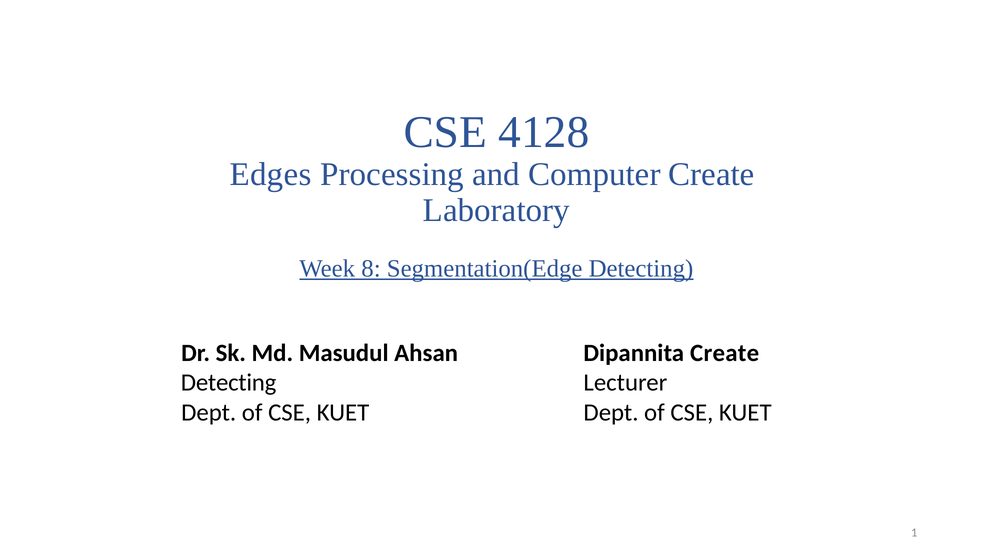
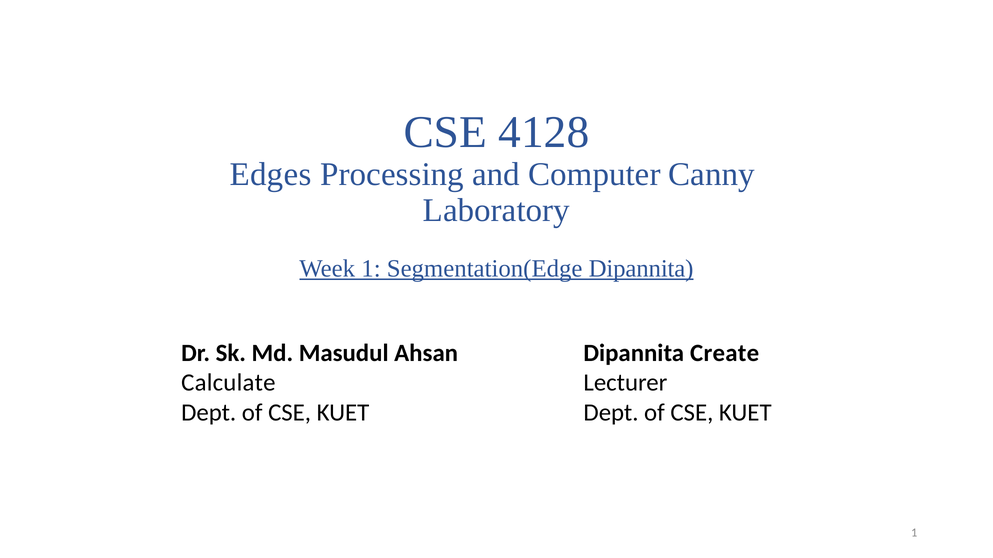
Computer Create: Create -> Canny
Week 8: 8 -> 1
Segmentation(Edge Detecting: Detecting -> Dipannita
Detecting at (229, 383): Detecting -> Calculate
